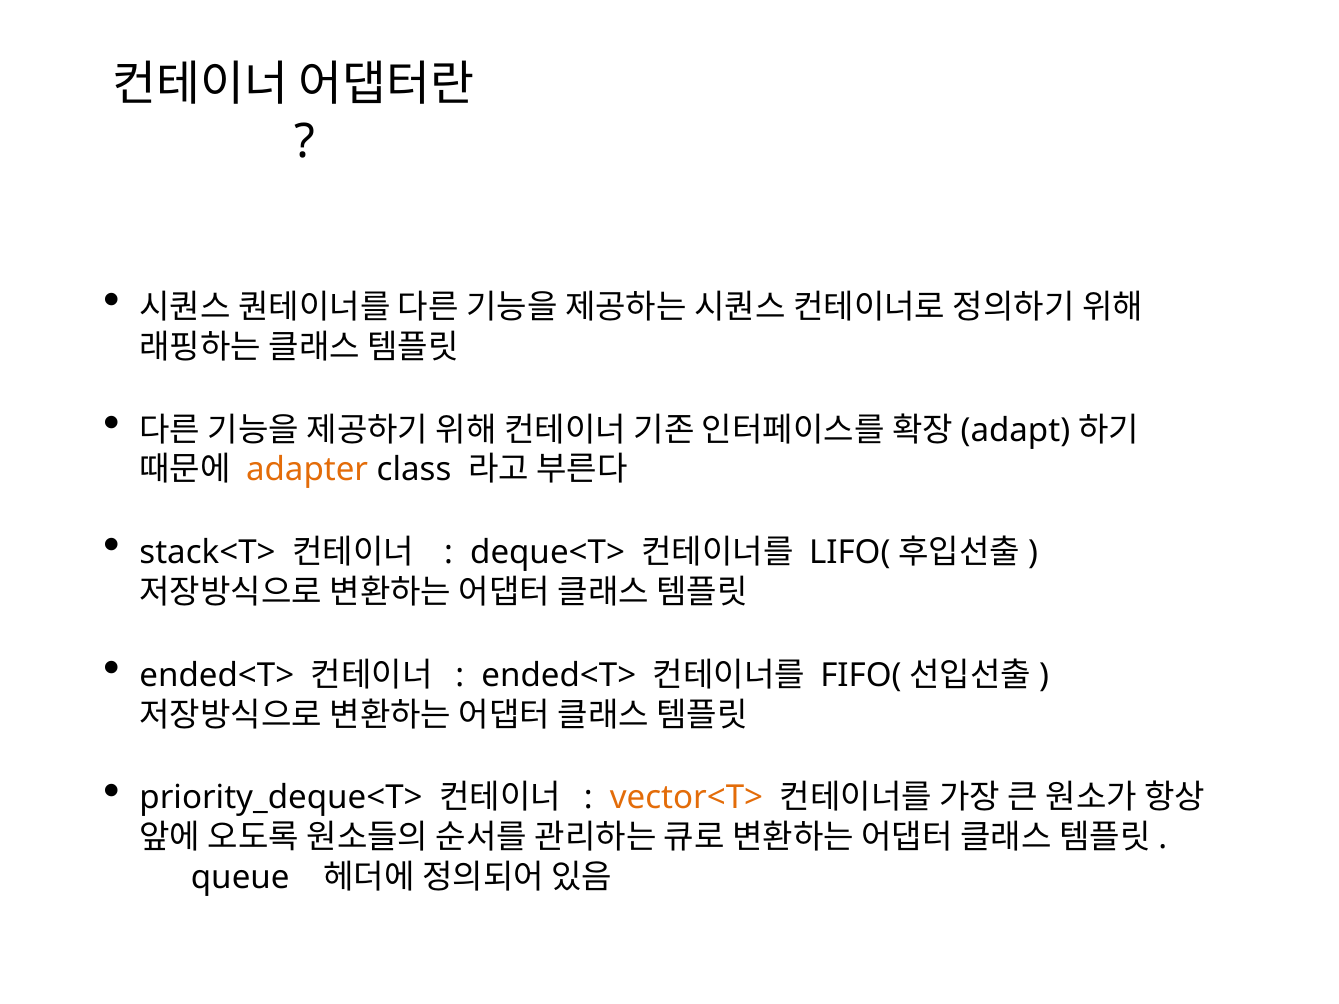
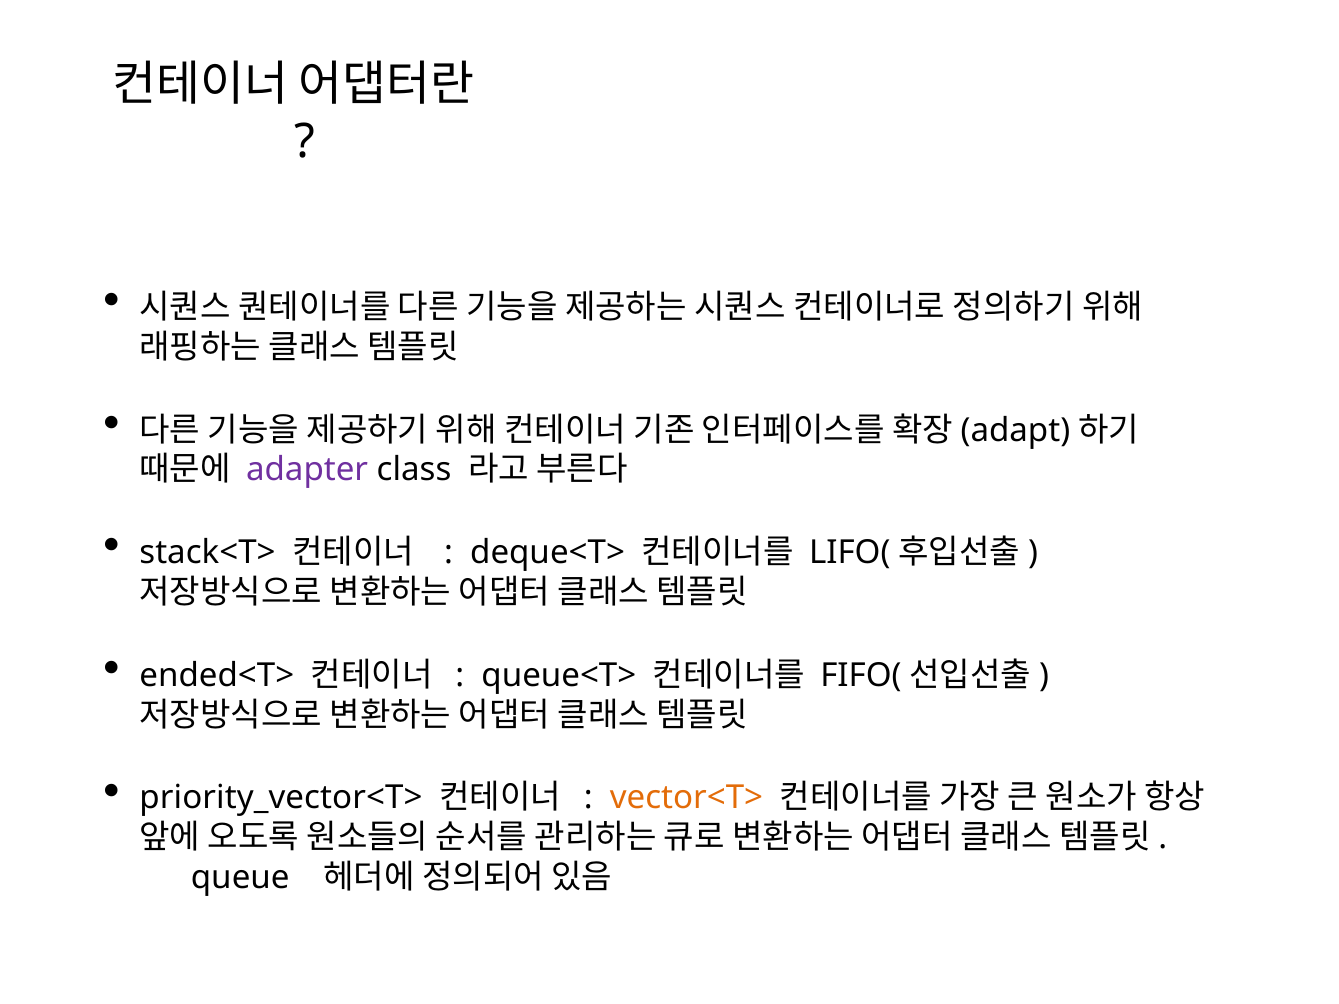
adapter colour: orange -> purple
ended<T> at (559, 676): ended<T> -> queue<T>
priority_deque<T>: priority_deque<T> -> priority_vector<T>
